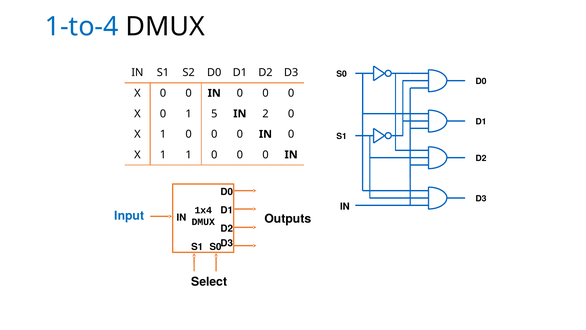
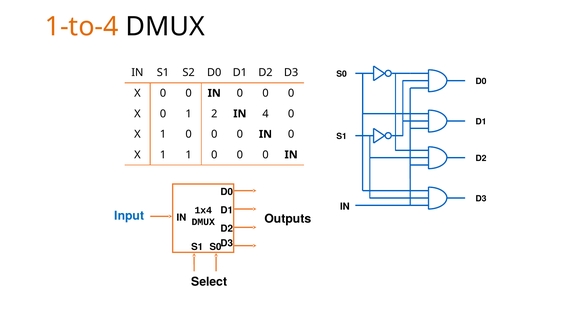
1-to-4 colour: blue -> orange
5: 5 -> 2
2: 2 -> 4
